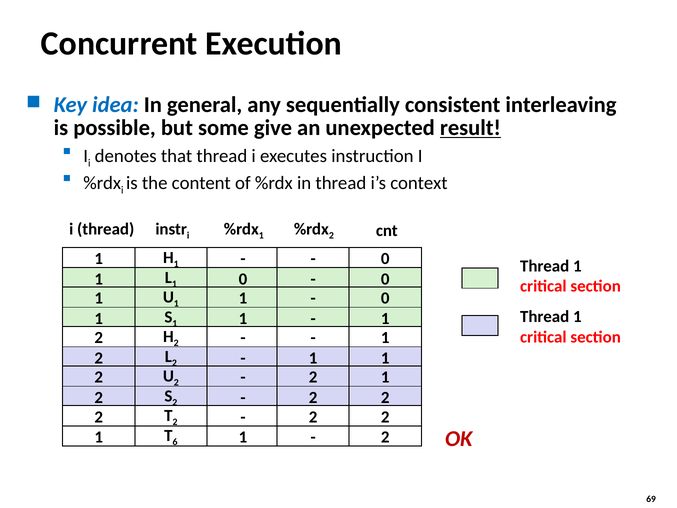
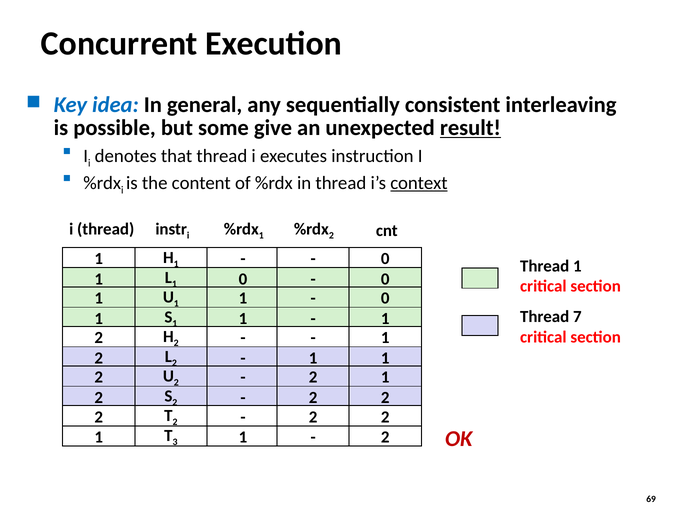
context underline: none -> present
1 at (577, 317): 1 -> 7
6: 6 -> 3
